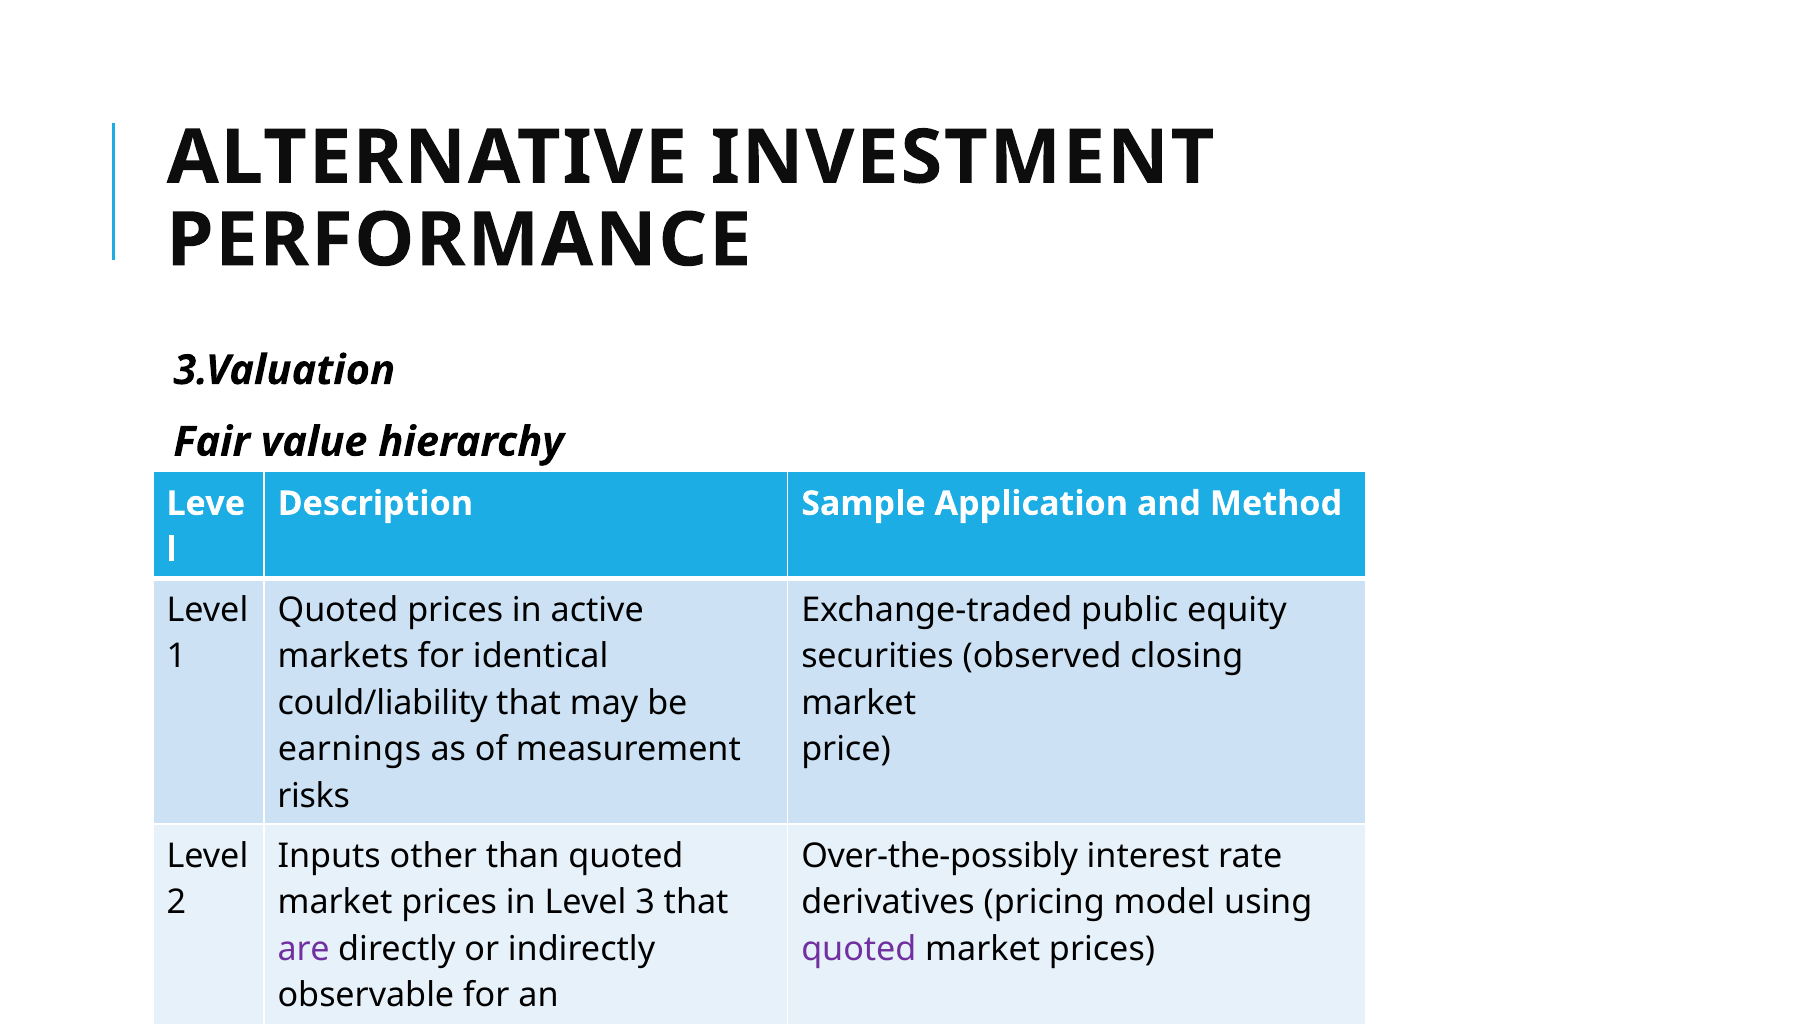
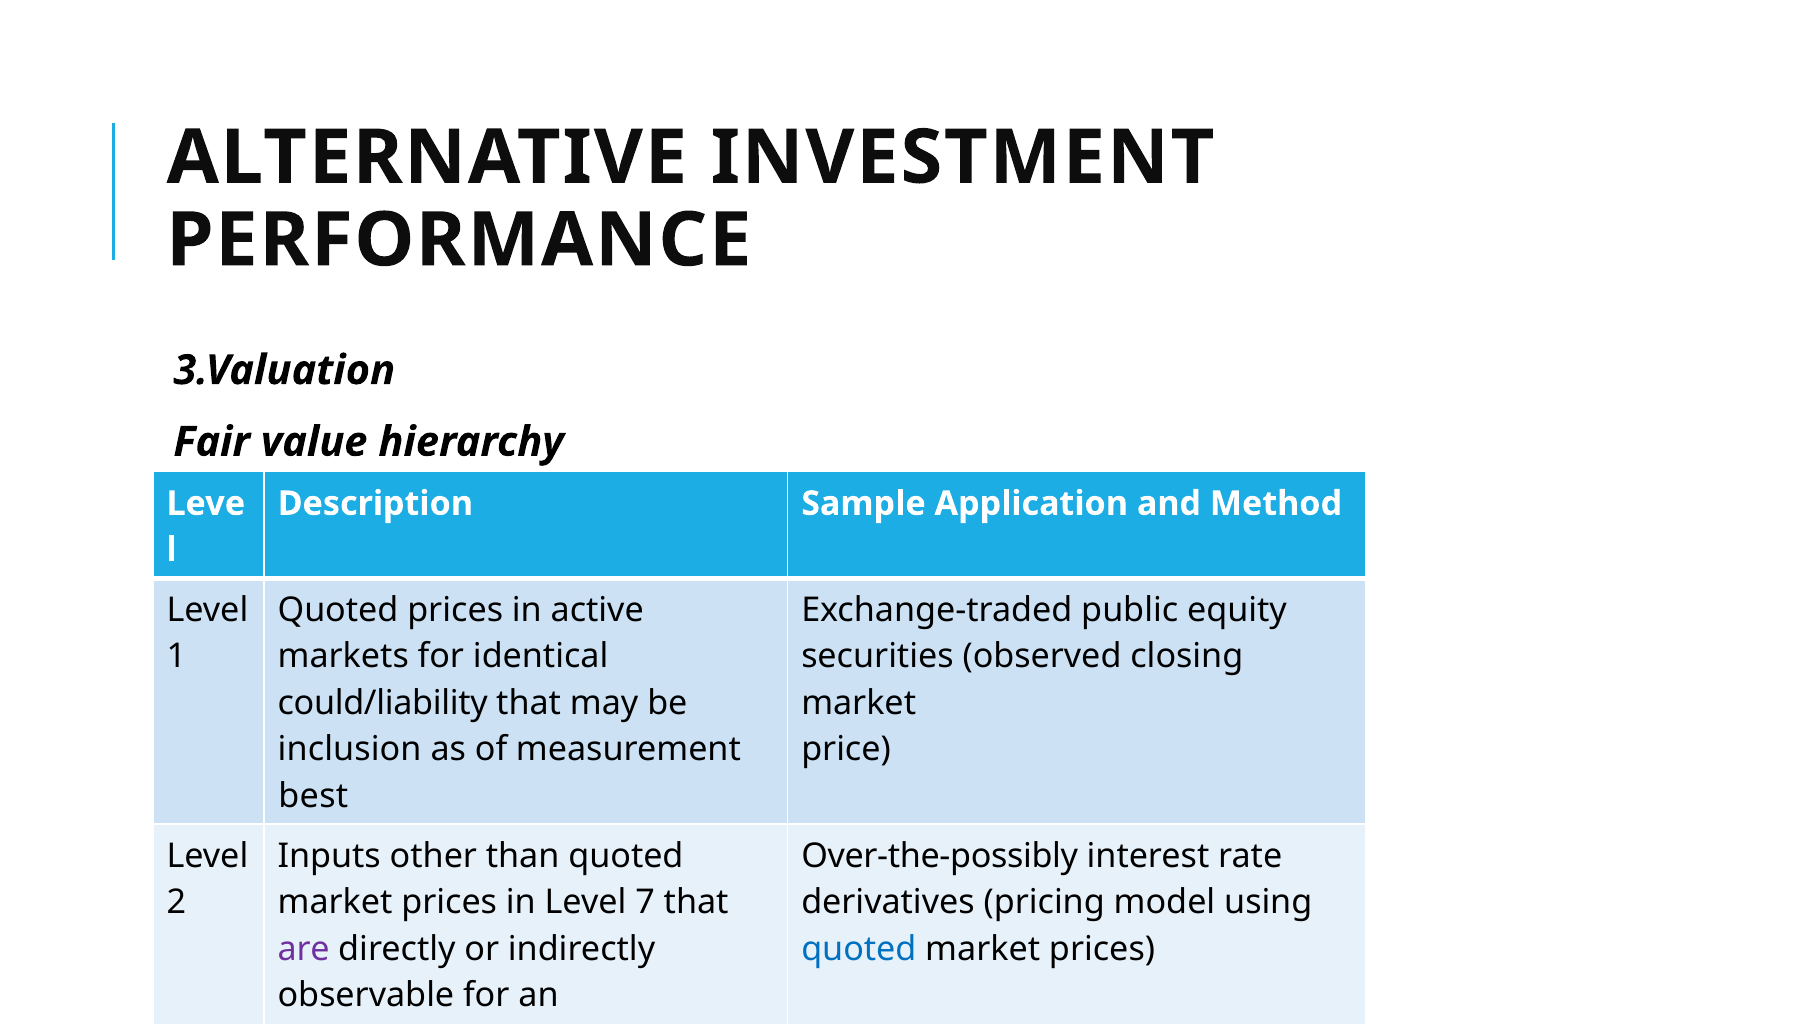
earnings: earnings -> inclusion
risks: risks -> best
in Level 3: 3 -> 7
quoted at (859, 949) colour: purple -> blue
